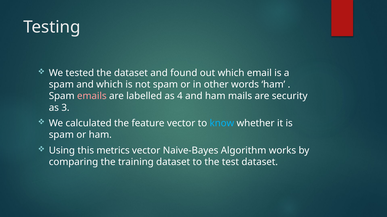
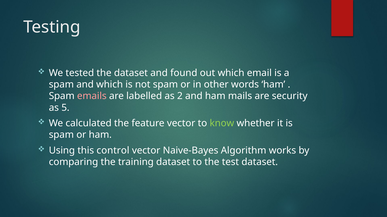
4: 4 -> 2
3: 3 -> 5
know colour: light blue -> light green
metrics: metrics -> control
